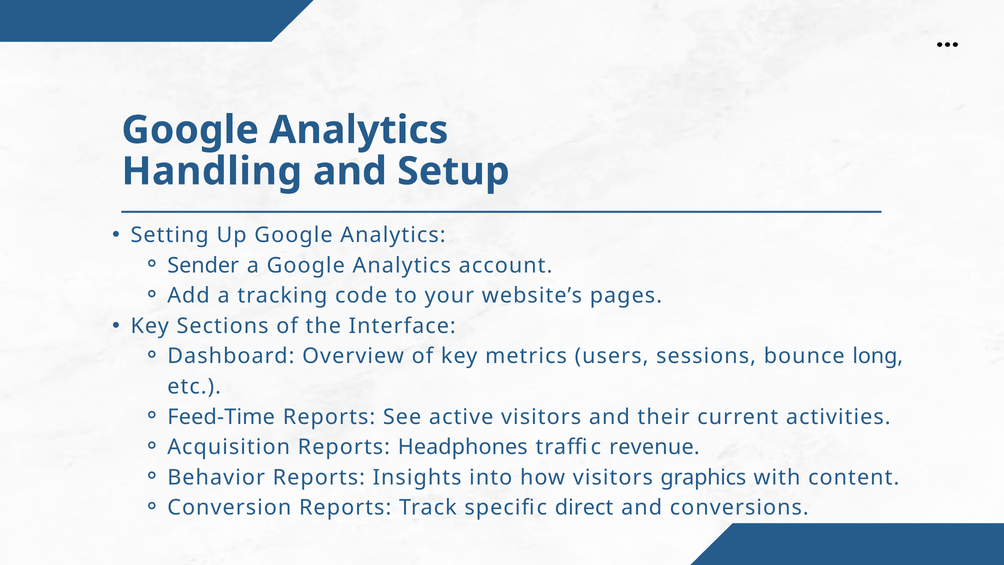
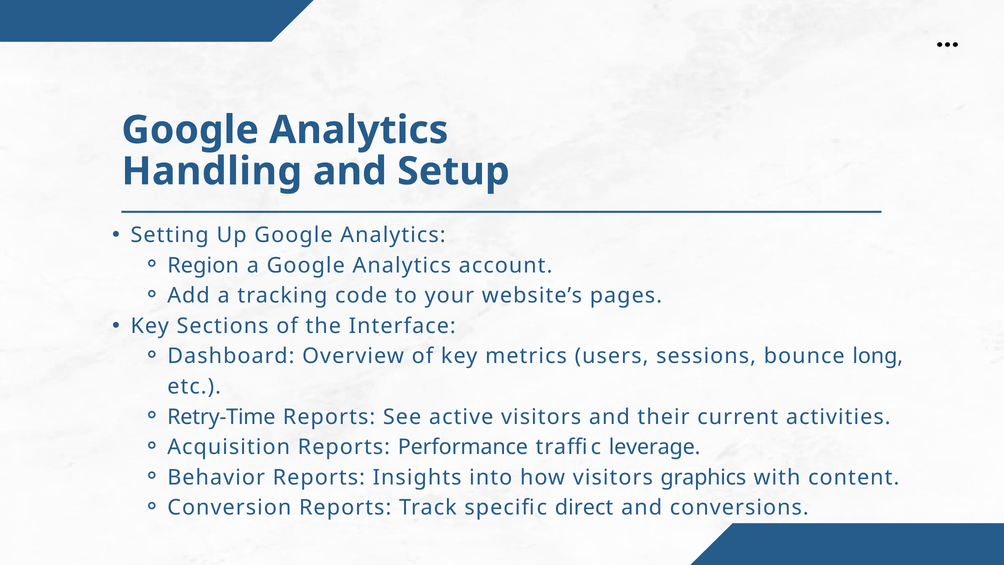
Sender: Sender -> Region
Feed-Time: Feed-Time -> Retry-Time
Headphones: Headphones -> Performance
revenue: revenue -> leverage
